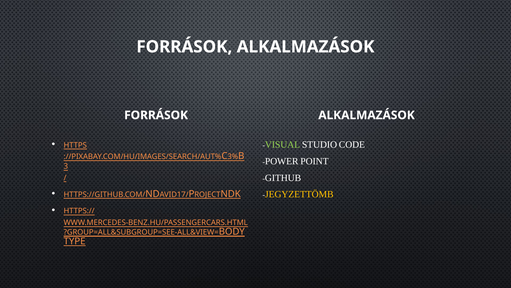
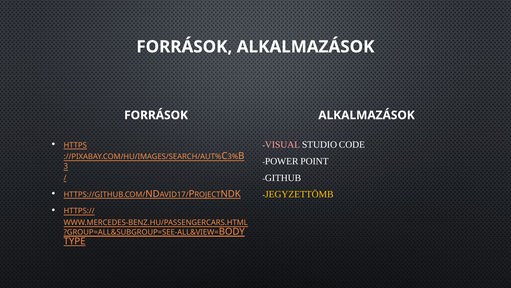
VISUAL colour: light green -> pink
